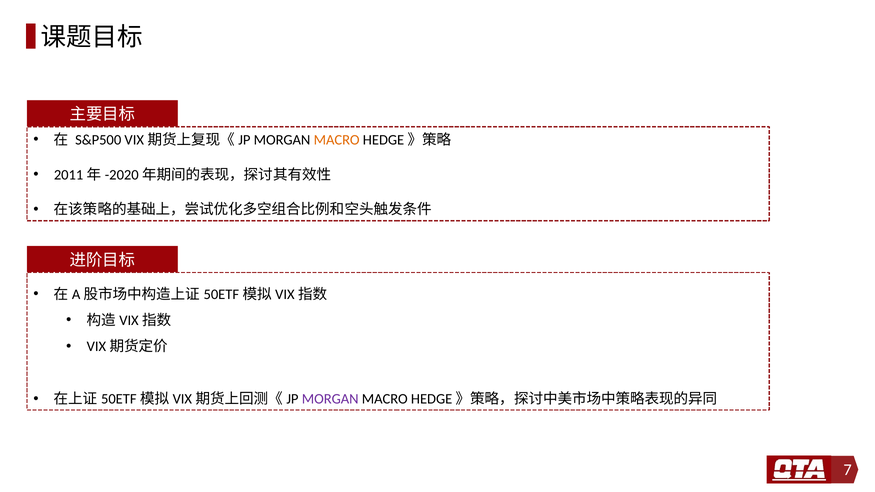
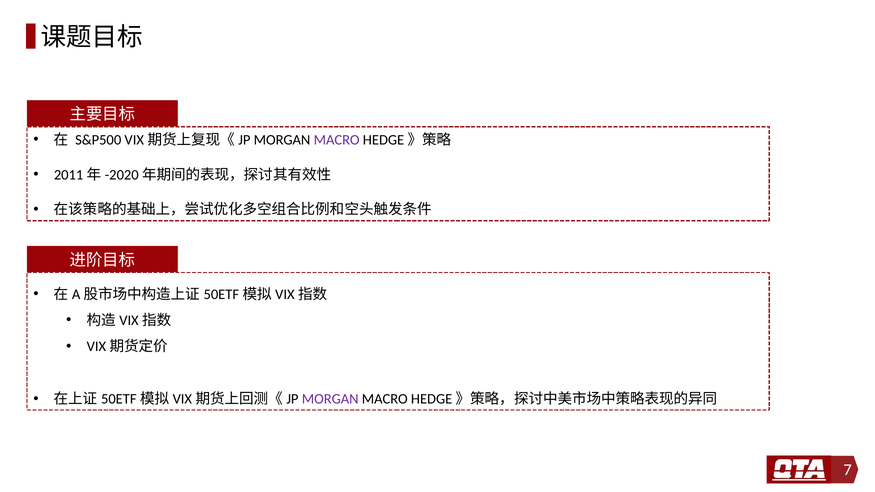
MACRO at (337, 140) colour: orange -> purple
